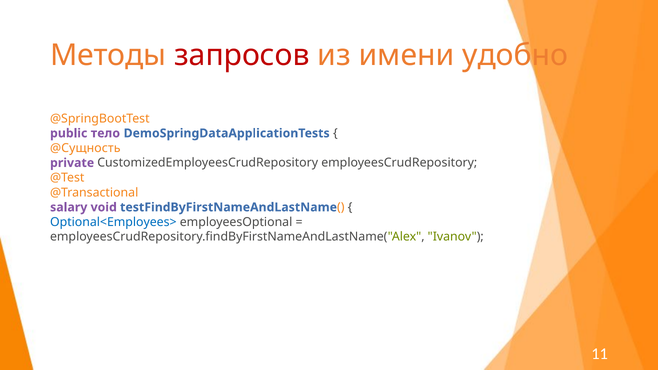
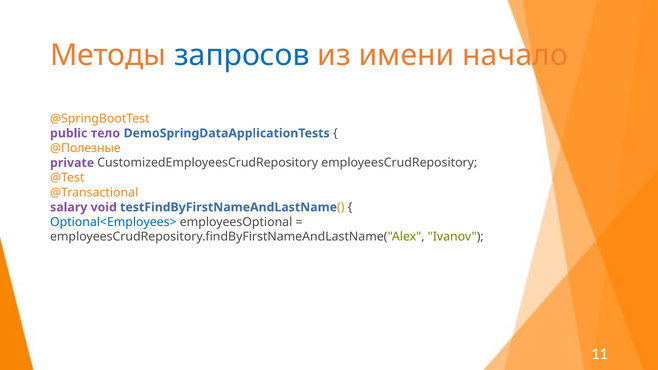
запросов colour: red -> blue
удобно: удобно -> начало
@Сущность: @Сущность -> @Полезные
